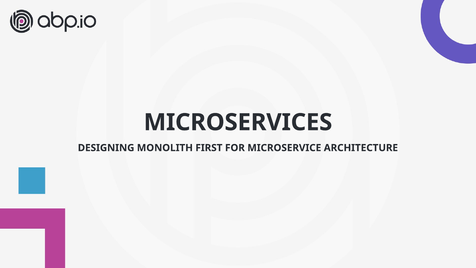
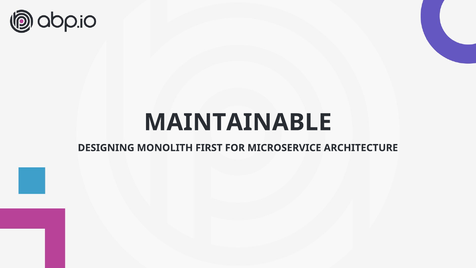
MICROSERVICES: MICROSERVICES -> MAINTAINABLE
